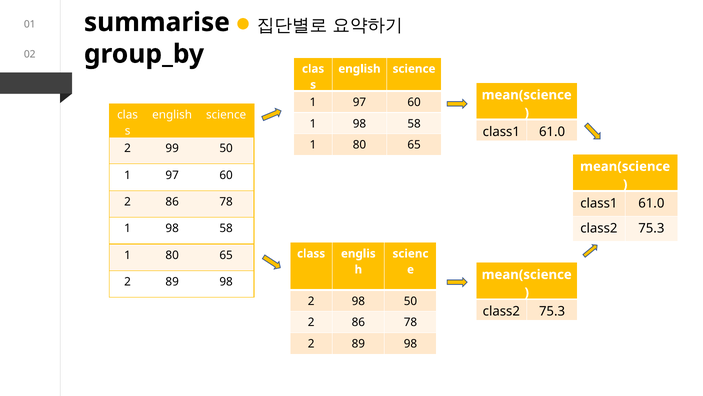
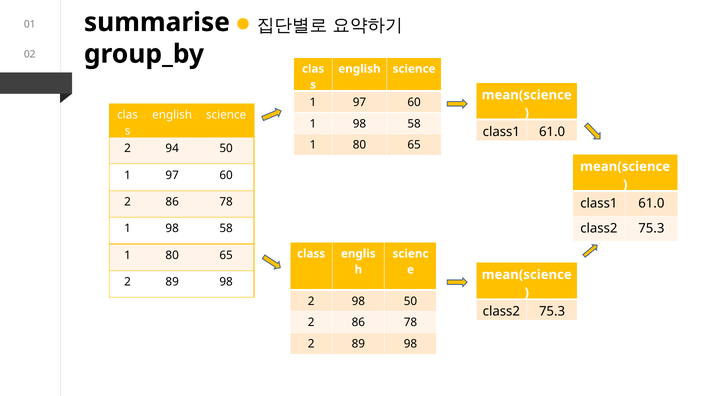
99: 99 -> 94
